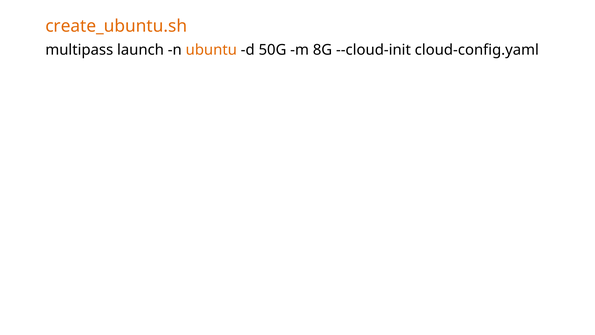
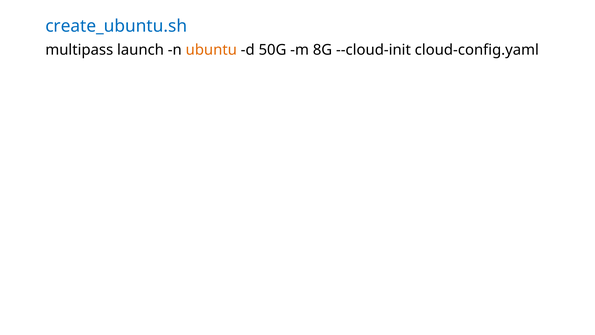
create_ubuntu.sh colour: orange -> blue
